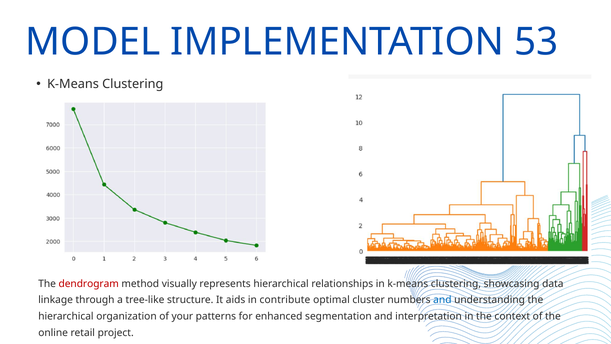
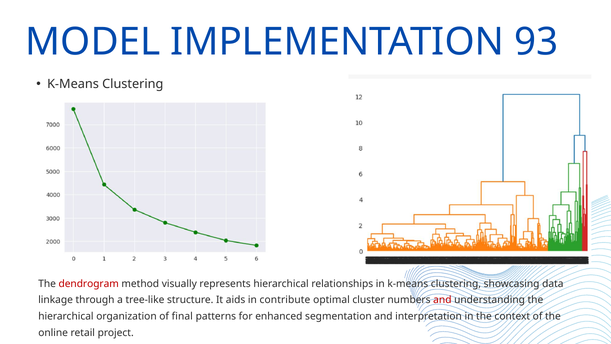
53: 53 -> 93
and at (442, 300) colour: blue -> red
your: your -> final
